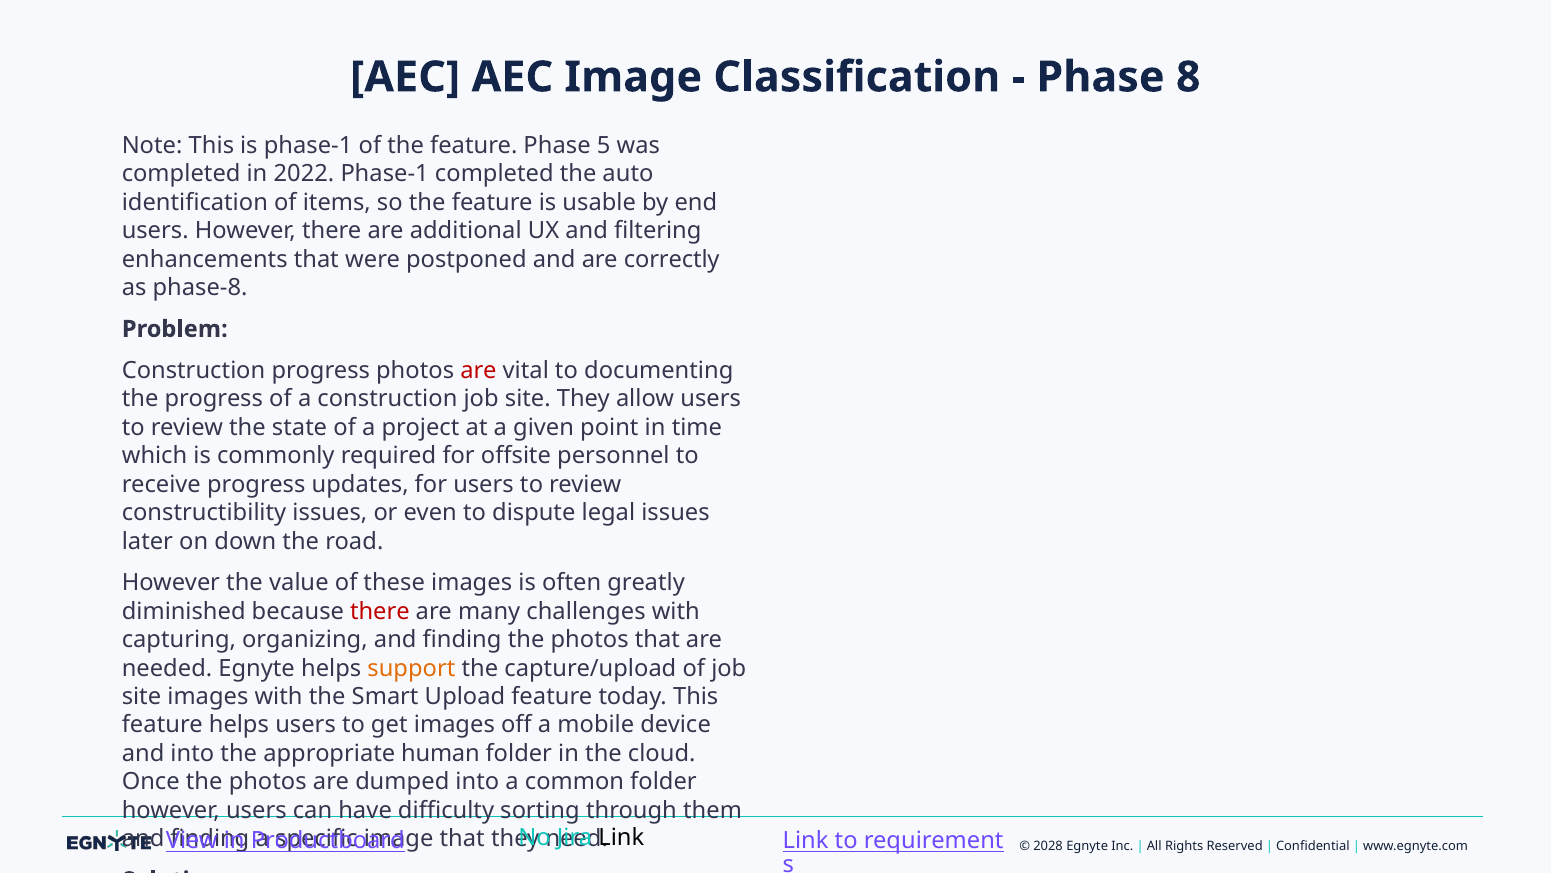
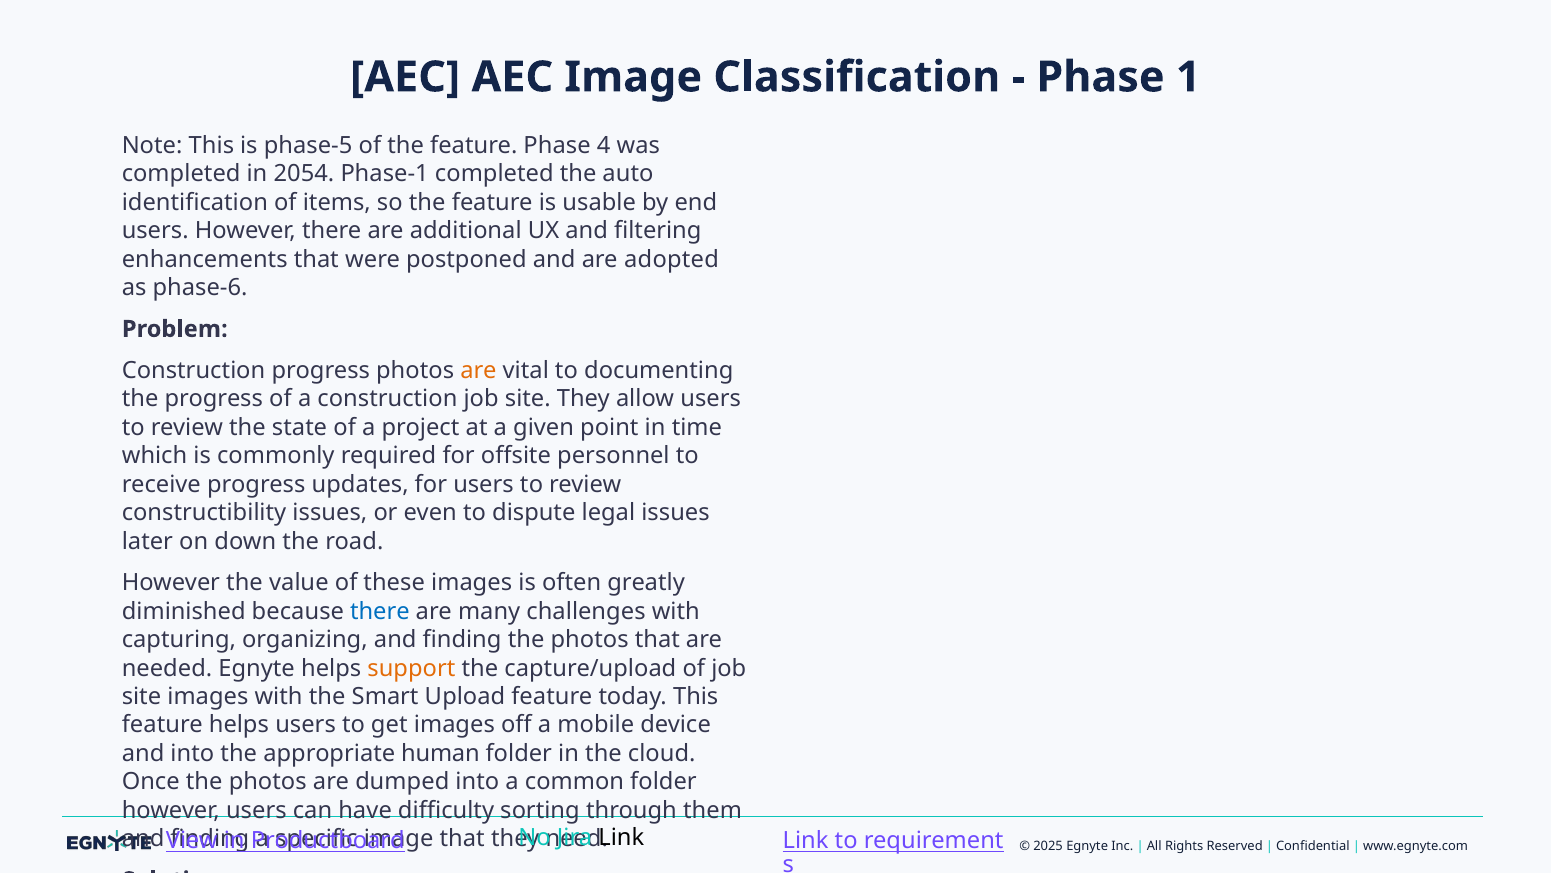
8: 8 -> 1
is phase-1: phase-1 -> phase-5
5: 5 -> 4
2022: 2022 -> 2054
correctly: correctly -> adopted
phase-8: phase-8 -> phase-6
are at (479, 370) colour: red -> orange
there at (380, 611) colour: red -> blue
2028: 2028 -> 2025
